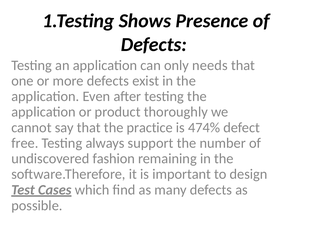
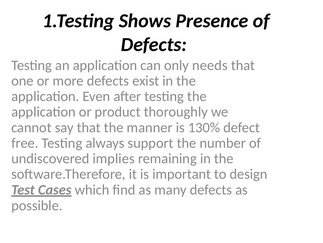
practice: practice -> manner
474%: 474% -> 130%
fashion: fashion -> implies
